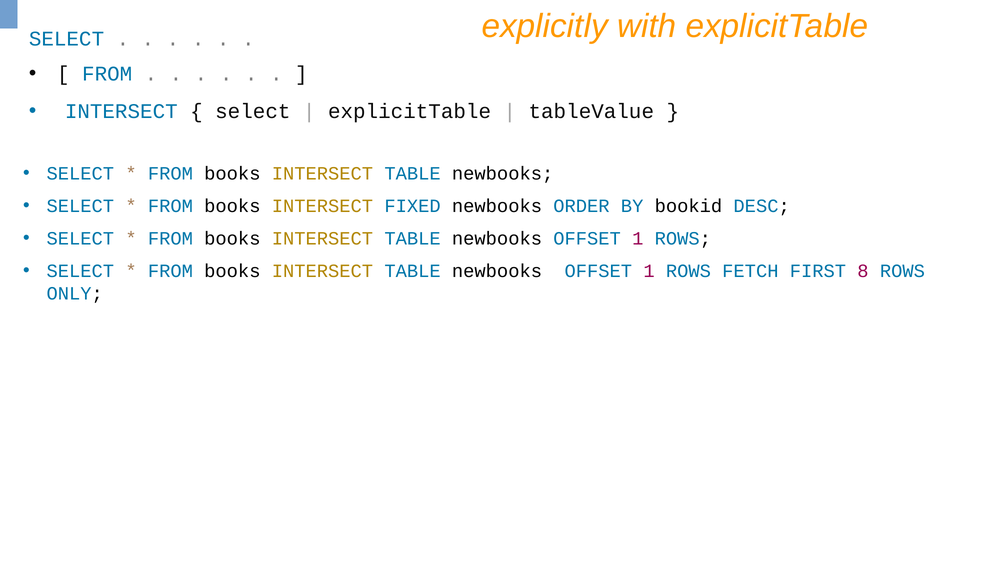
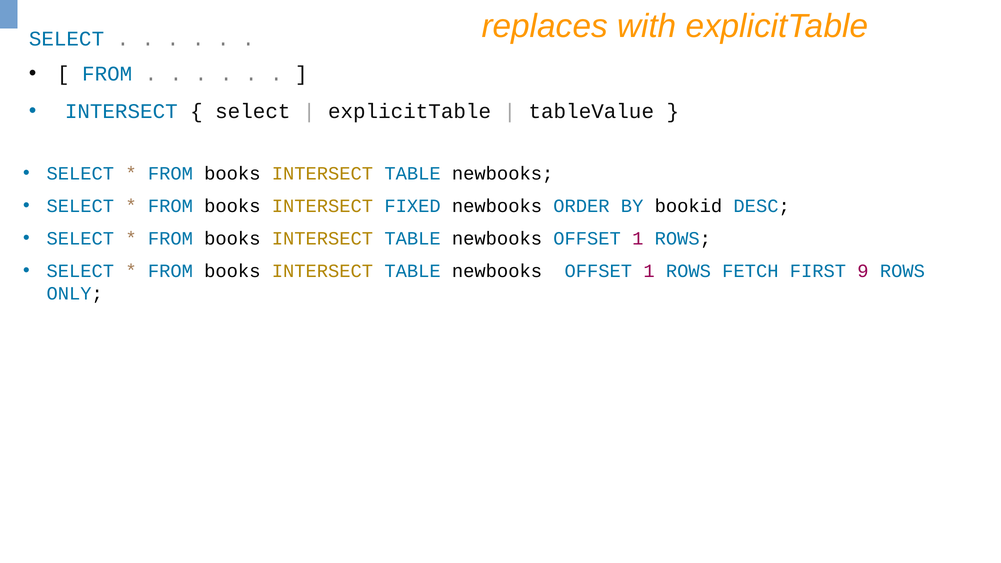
explicitly: explicitly -> replaces
8: 8 -> 9
